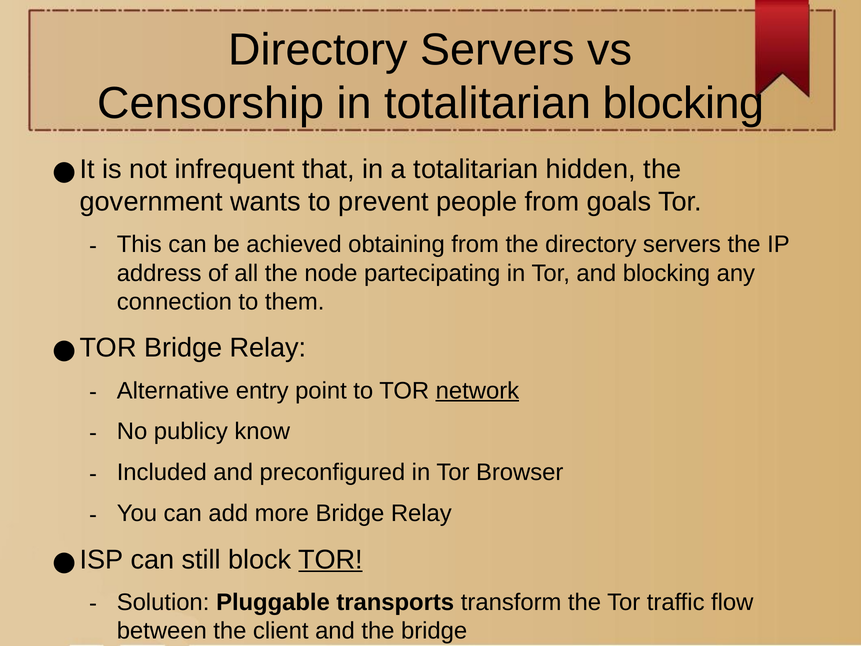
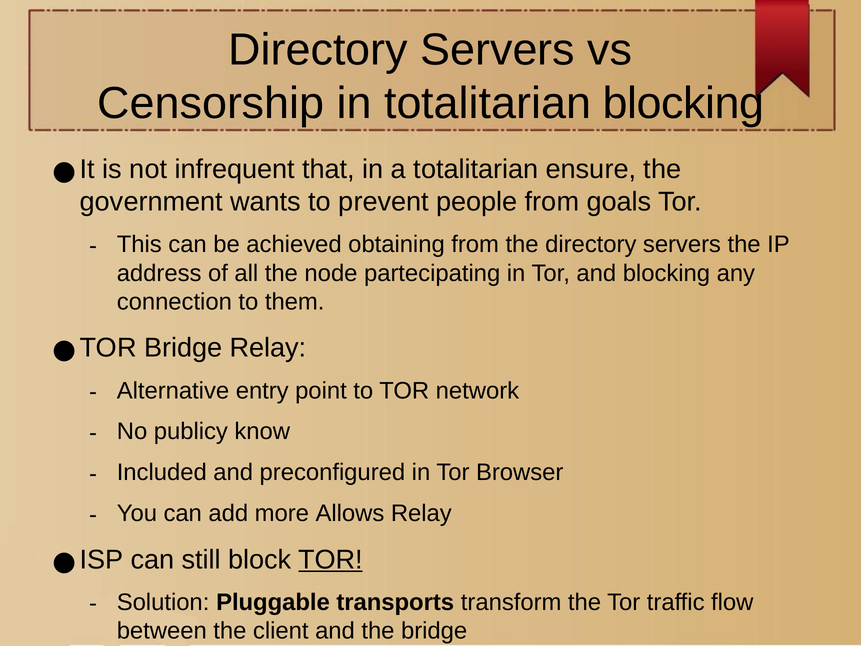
hidden: hidden -> ensure
network underline: present -> none
more Bridge: Bridge -> Allows
